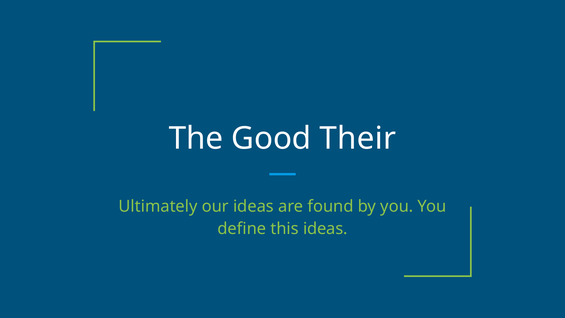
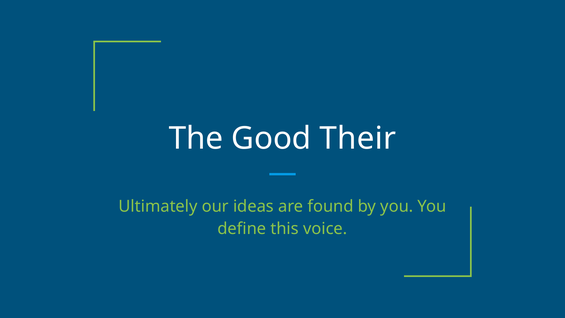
this ideas: ideas -> voice
